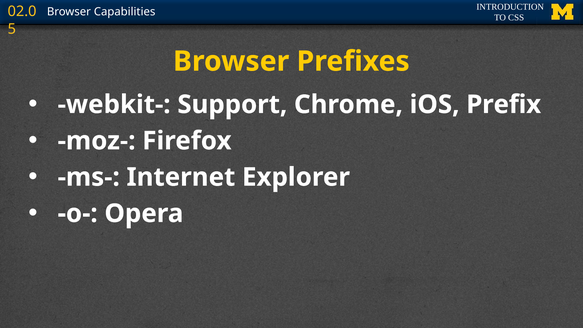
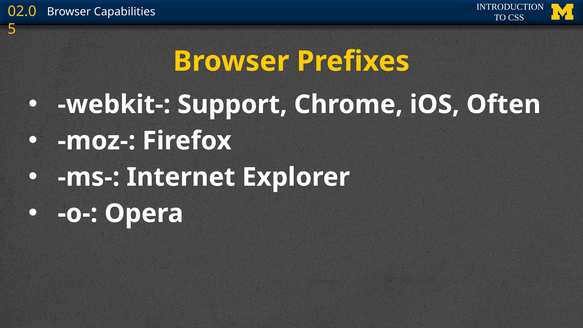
Prefix: Prefix -> Often
